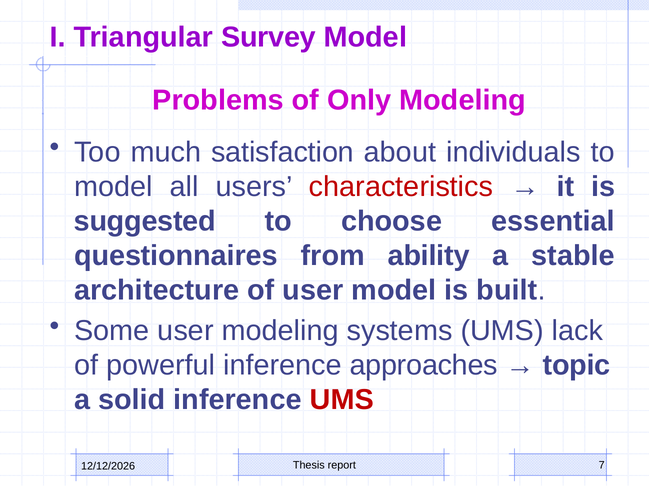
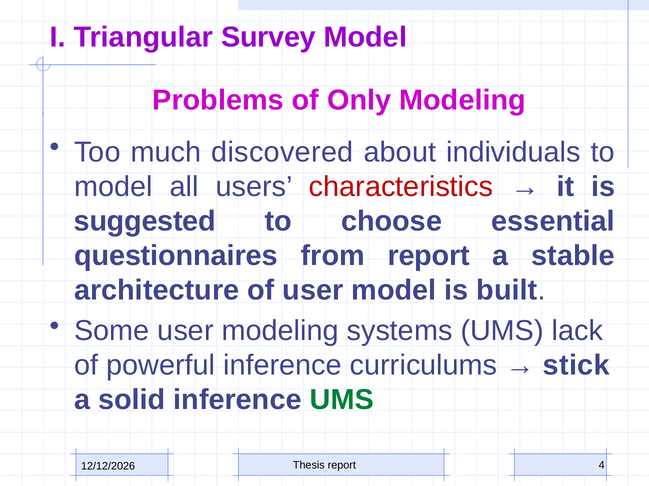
satisfaction: satisfaction -> discovered
from ability: ability -> report
approaches: approaches -> curriculums
topic: topic -> stick
UMS at (342, 401) colour: red -> green
7: 7 -> 4
